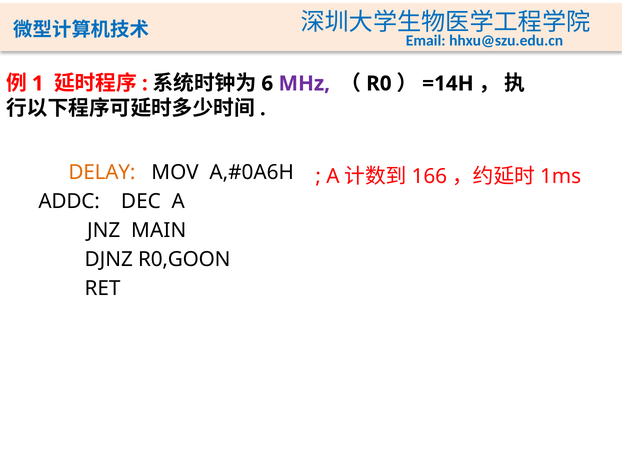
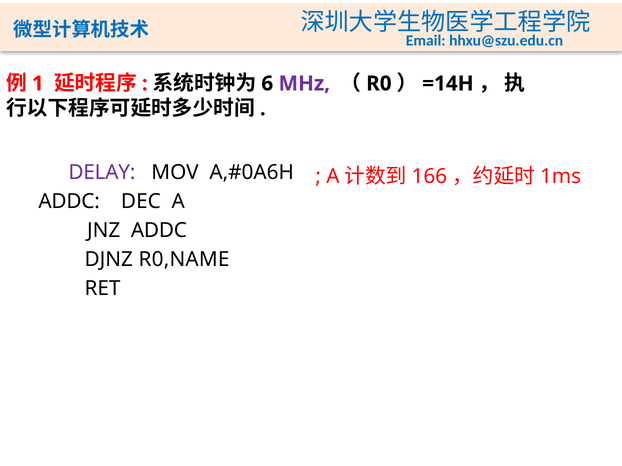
DELAY colour: orange -> purple
JNZ MAIN: MAIN -> ADDC
R0,GOON: R0,GOON -> R0,NAME
